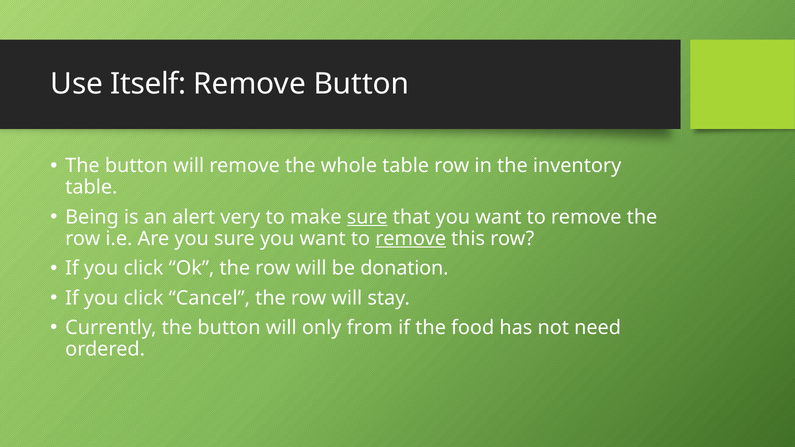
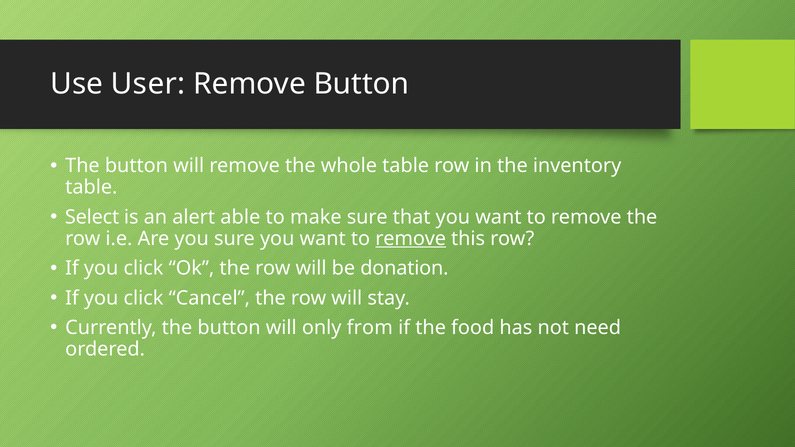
Itself: Itself -> User
Being: Being -> Select
very: very -> able
sure at (367, 217) underline: present -> none
